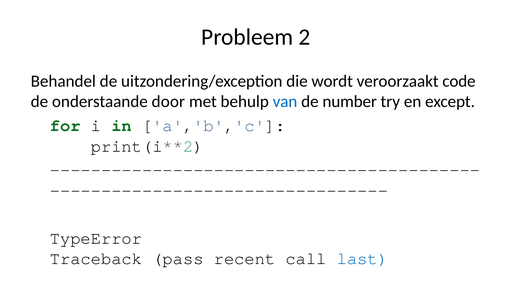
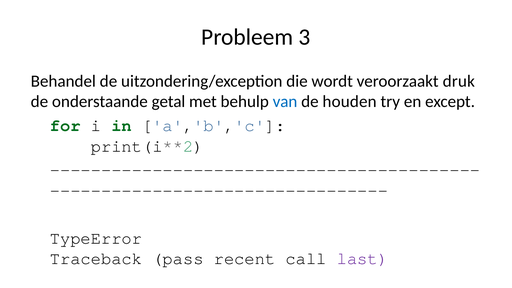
Probleem 2: 2 -> 3
code: code -> druk
door: door -> getal
number: number -> houden
last colour: blue -> purple
